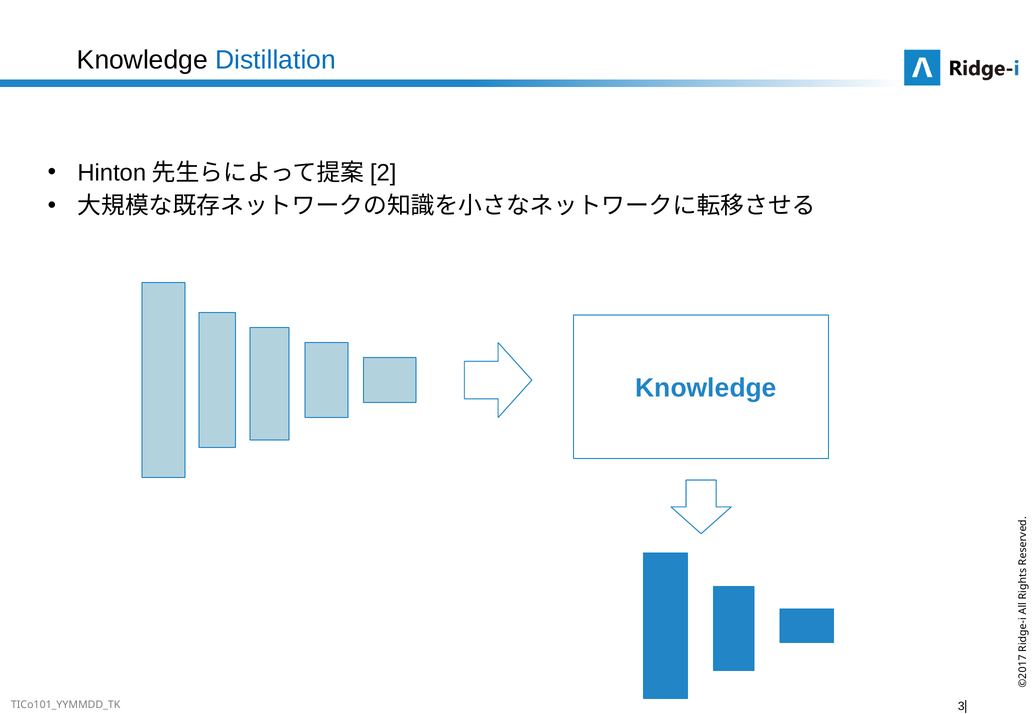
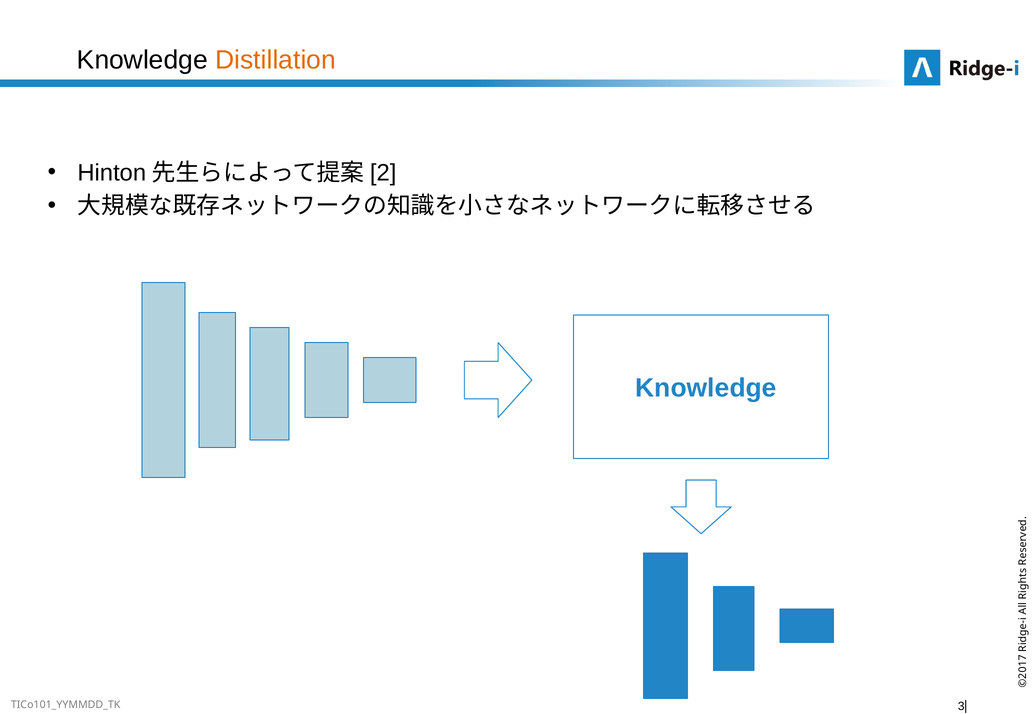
Distillation colour: blue -> orange
